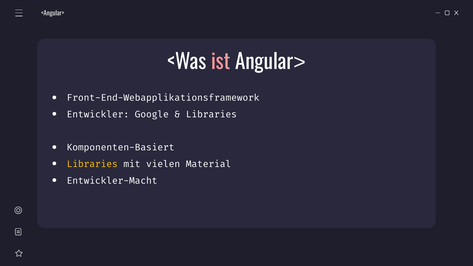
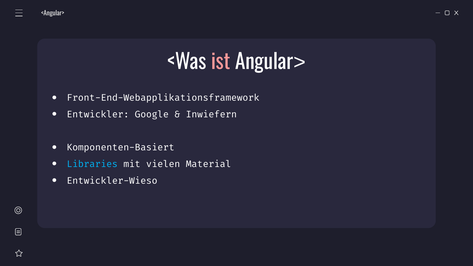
Libraries at (211, 115): Libraries -> Inwiefern
Libraries at (92, 164) colour: yellow -> light blue
Entwickler-Macht: Entwickler-Macht -> Entwickler-Wieso
